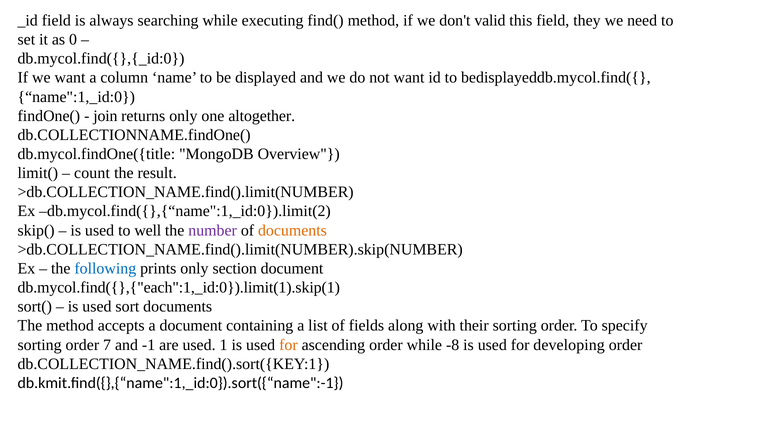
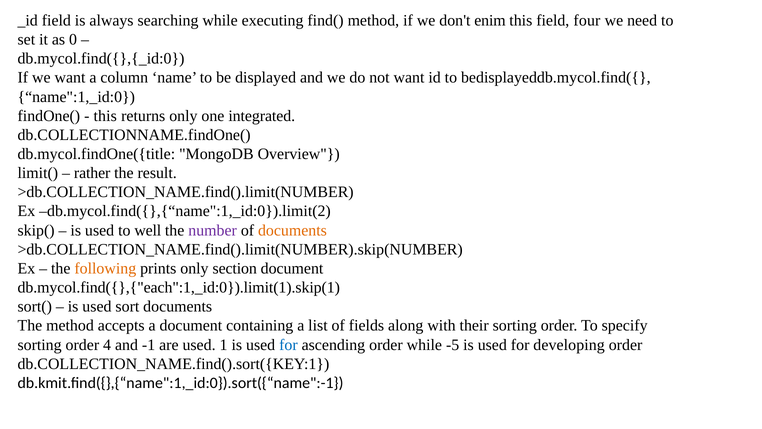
valid: valid -> enim
they: they -> four
join at (105, 116): join -> this
altogether: altogether -> integrated
count: count -> rather
following colour: blue -> orange
7: 7 -> 4
for at (288, 344) colour: orange -> blue
-8: -8 -> -5
